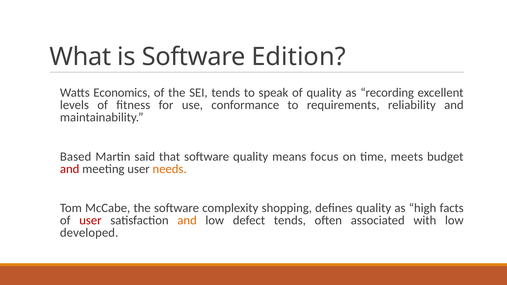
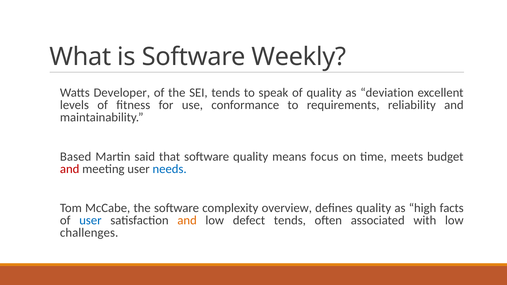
Edition: Edition -> Weekly
Economics: Economics -> Developer
recording: recording -> deviation
needs colour: orange -> blue
shopping: shopping -> overview
user at (90, 221) colour: red -> blue
developed: developed -> challenges
